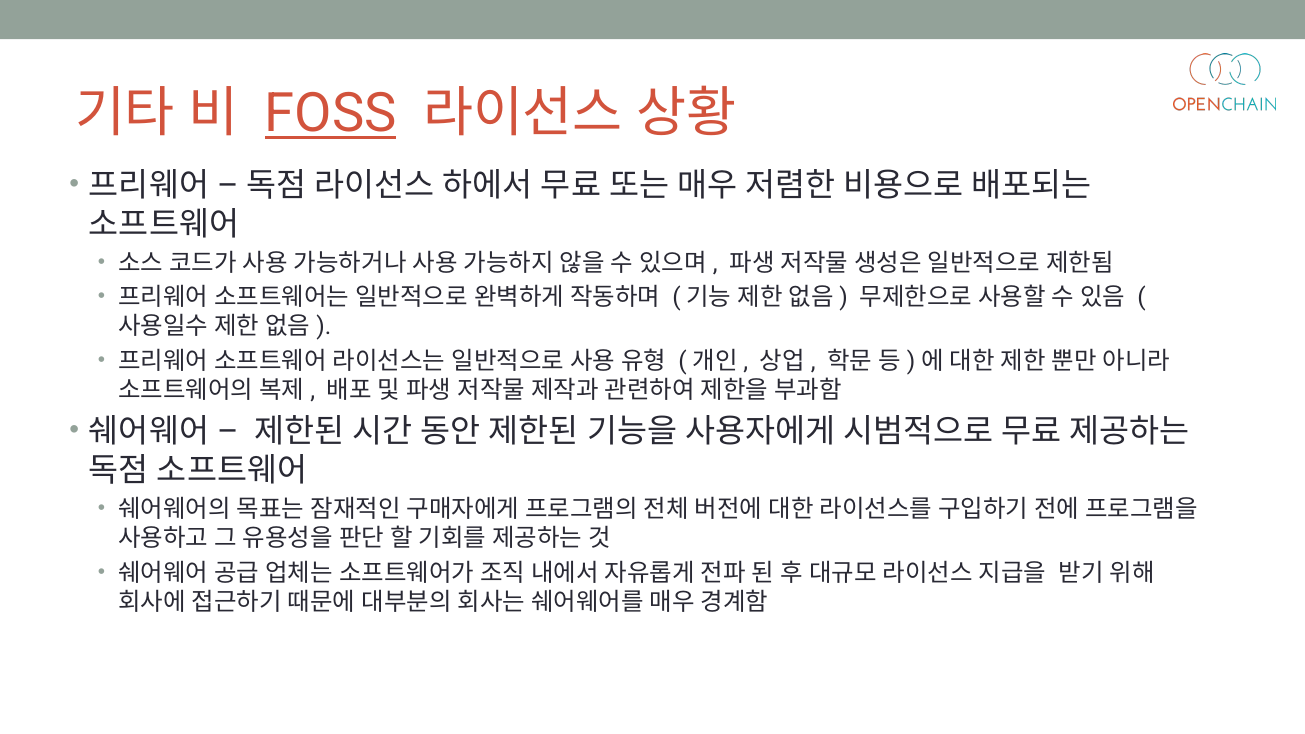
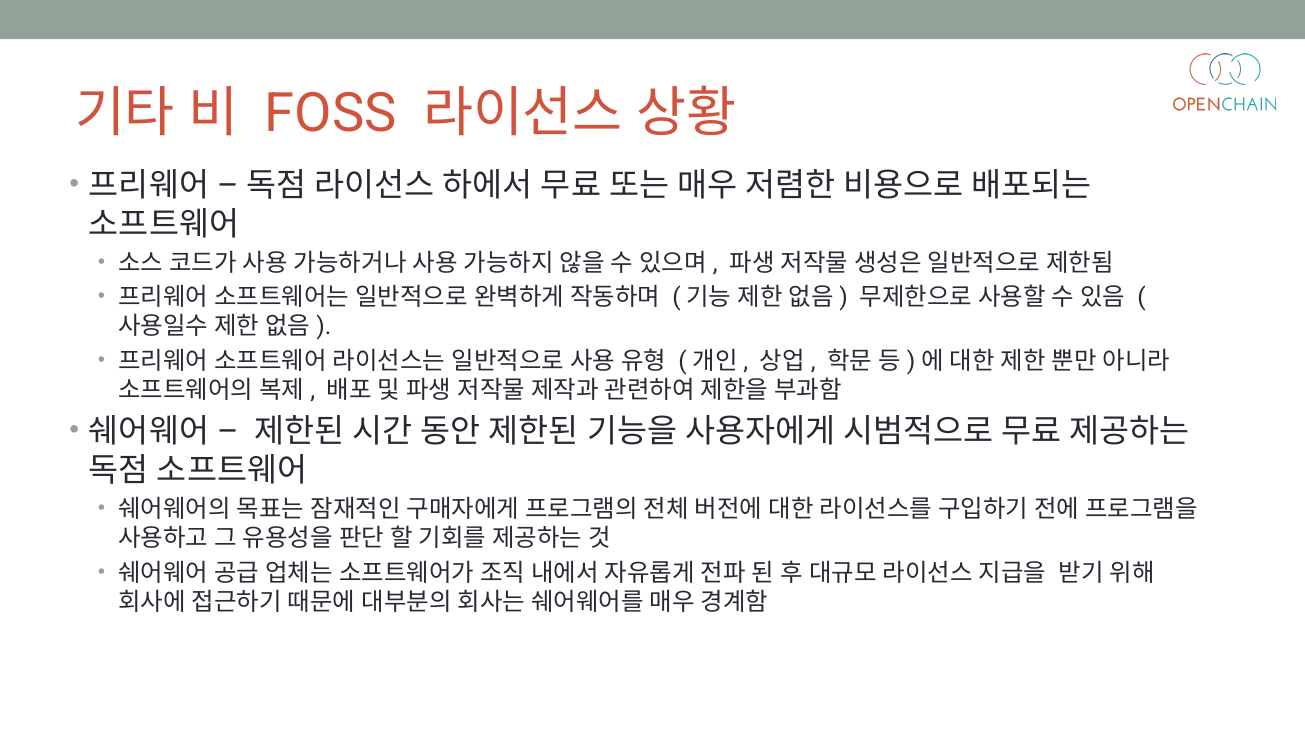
FOSS underline: present -> none
